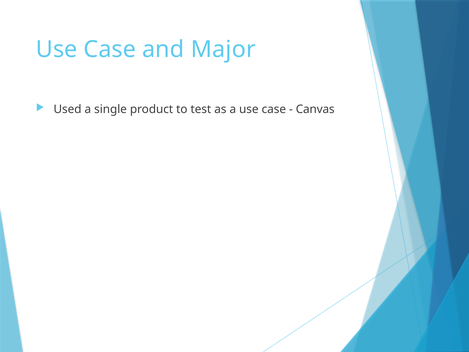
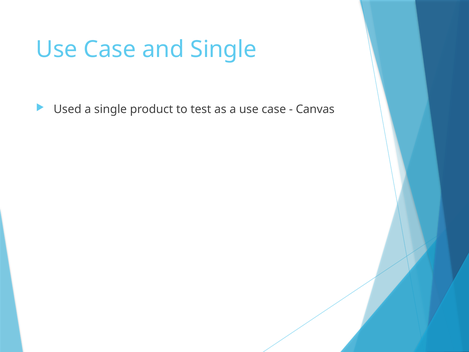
and Major: Major -> Single
